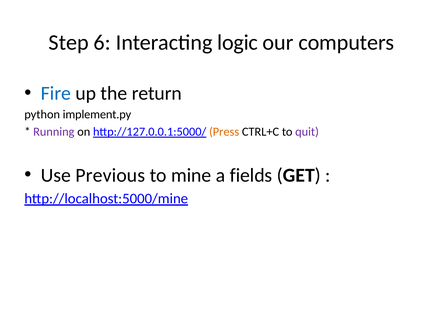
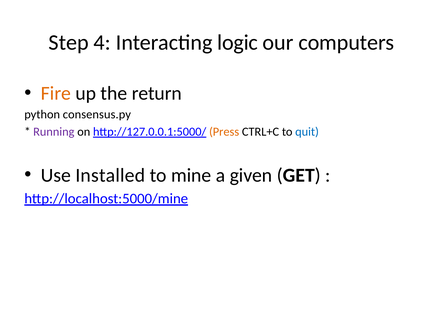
6: 6 -> 4
Fire colour: blue -> orange
implement.py: implement.py -> consensus.py
quit colour: purple -> blue
Previous: Previous -> Installed
fields: fields -> given
